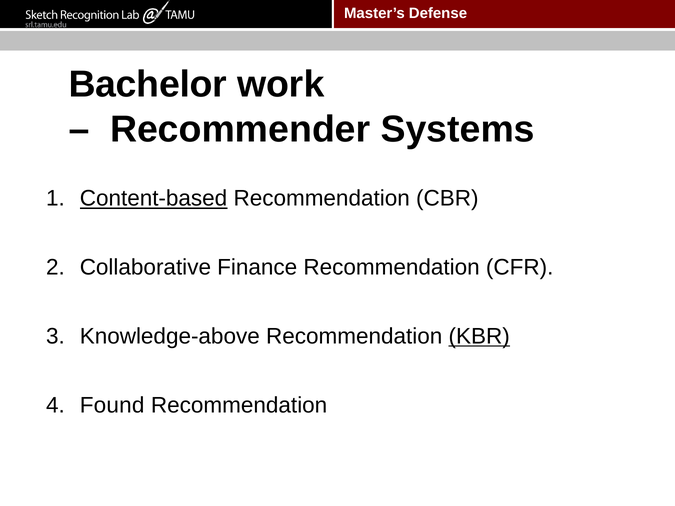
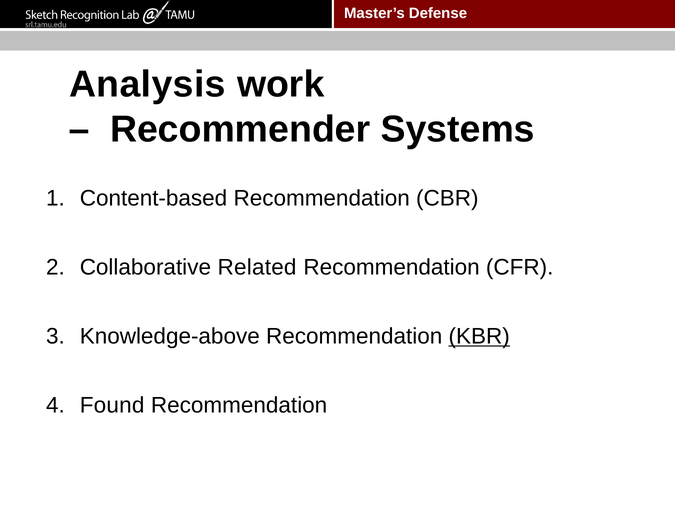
Bachelor: Bachelor -> Analysis
Content-based underline: present -> none
Finance: Finance -> Related
